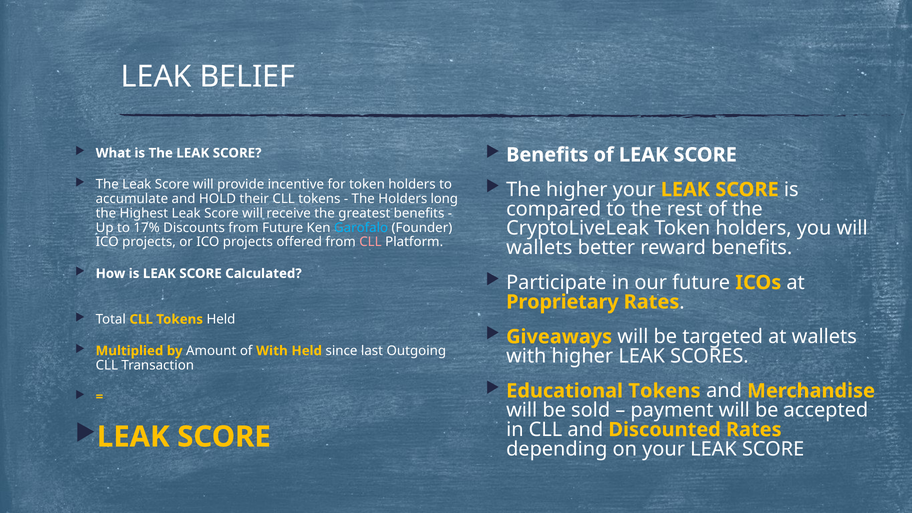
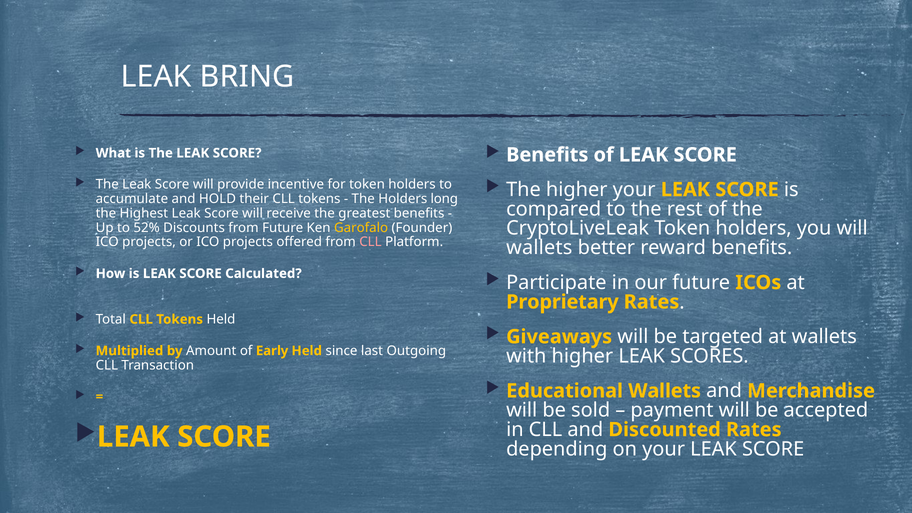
BELIEF: BELIEF -> BRING
17%: 17% -> 52%
Garofalo colour: light blue -> yellow
of With: With -> Early
Educational Tokens: Tokens -> Wallets
